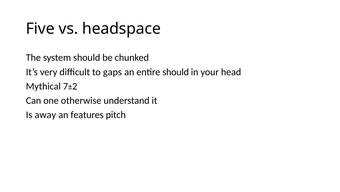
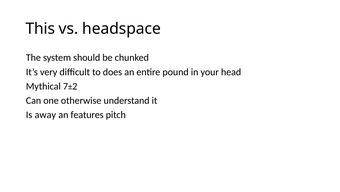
Five: Five -> This
gaps: gaps -> does
entire should: should -> pound
